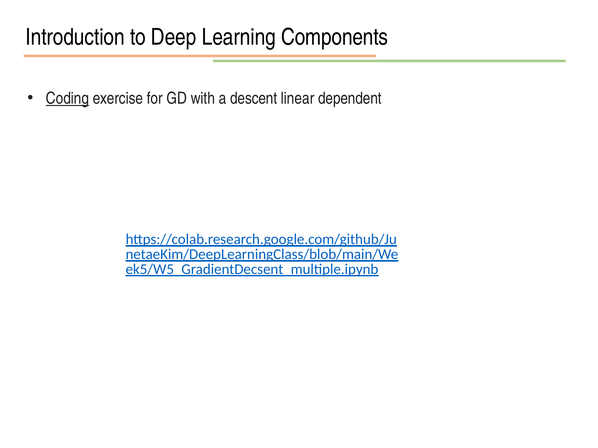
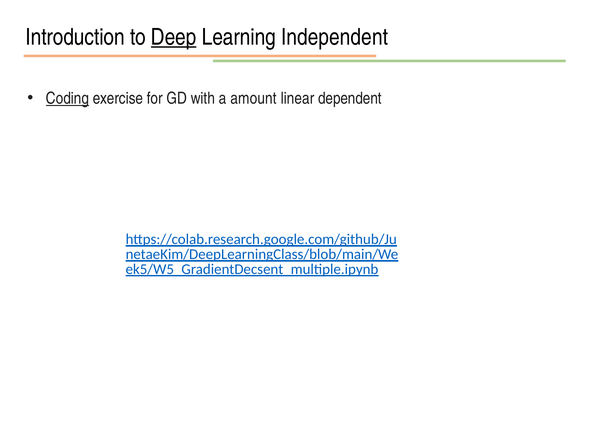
Deep underline: none -> present
Components: Components -> Independent
descent: descent -> amount
